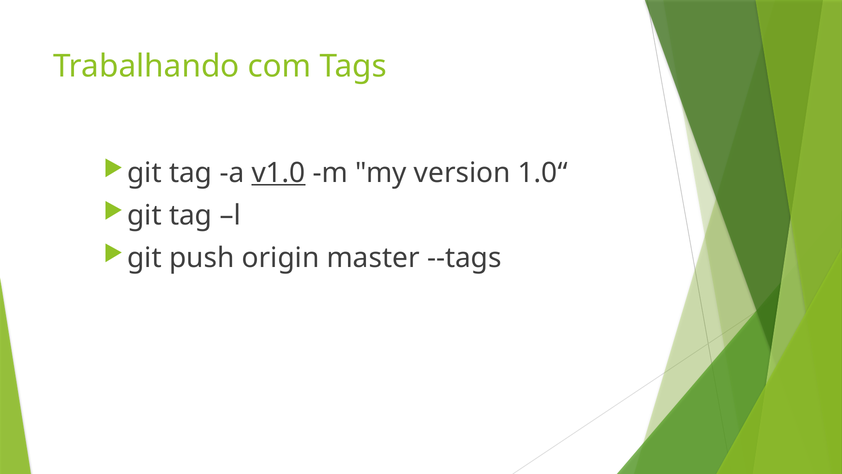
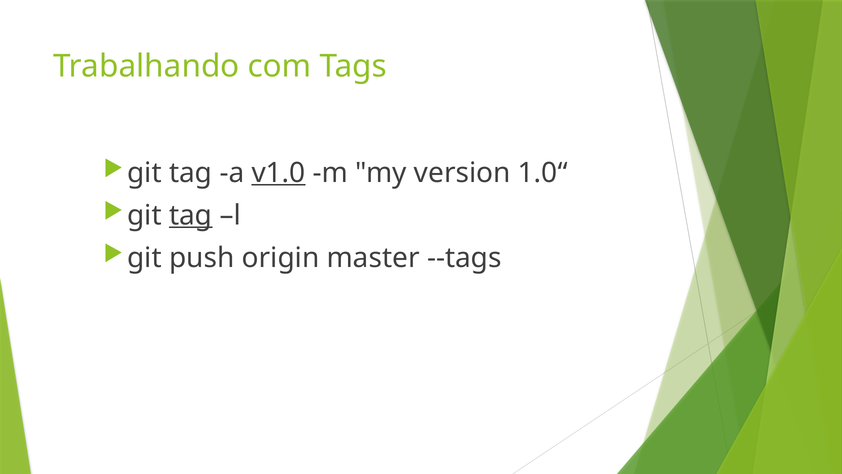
tag at (191, 215) underline: none -> present
